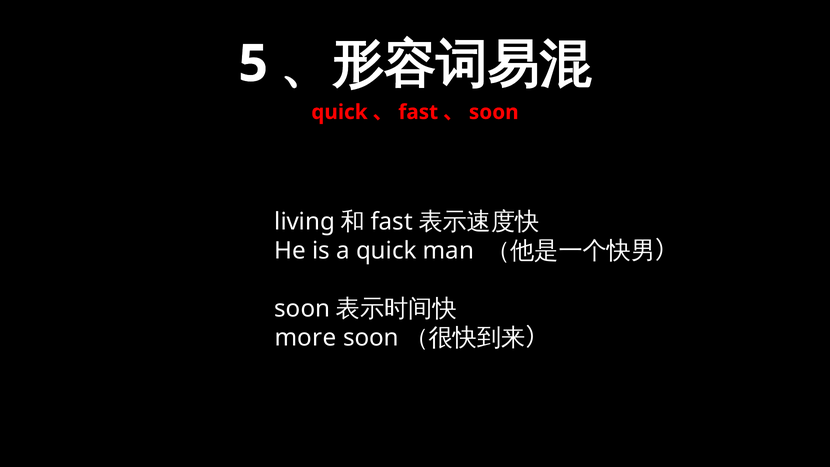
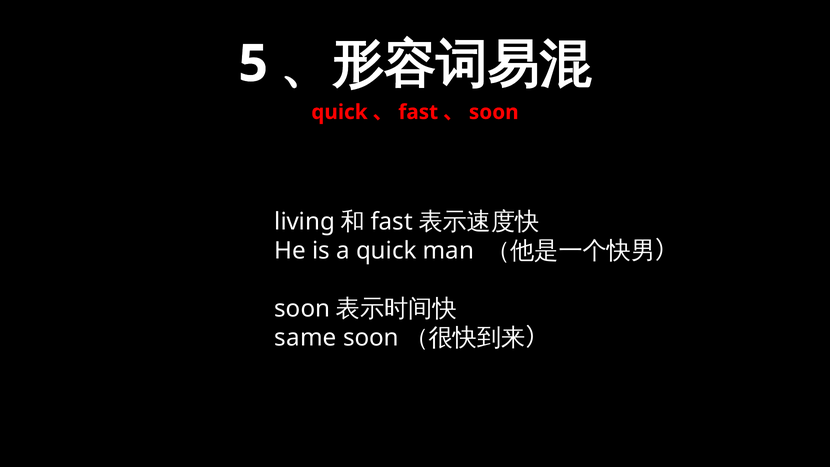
more: more -> same
